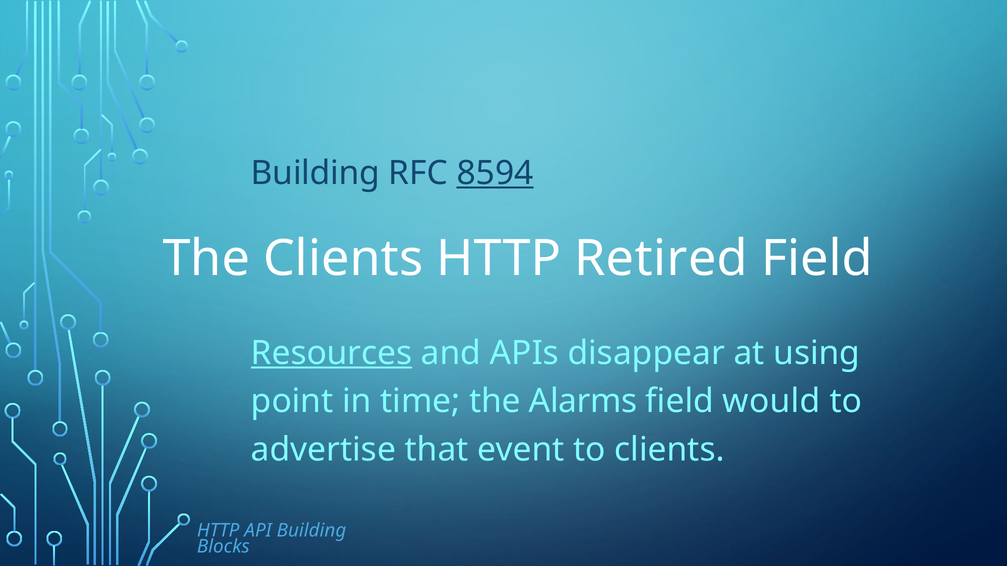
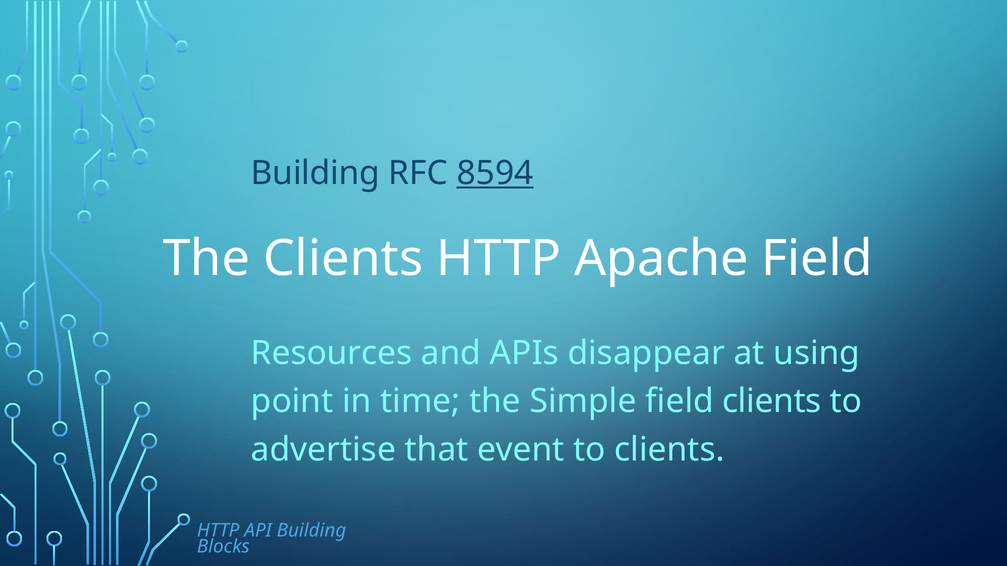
Retired: Retired -> Apache
Resources underline: present -> none
Alarms: Alarms -> Simple
field would: would -> clients
